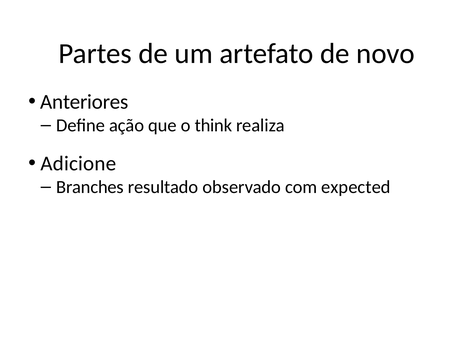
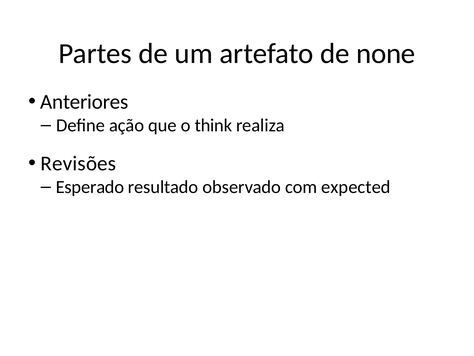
novo: novo -> none
Adicione: Adicione -> Revisões
Branches: Branches -> Esperado
